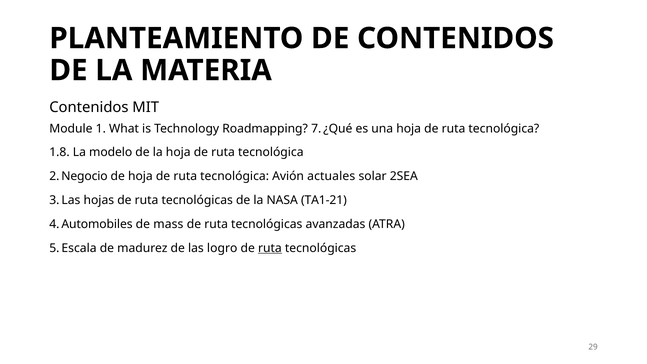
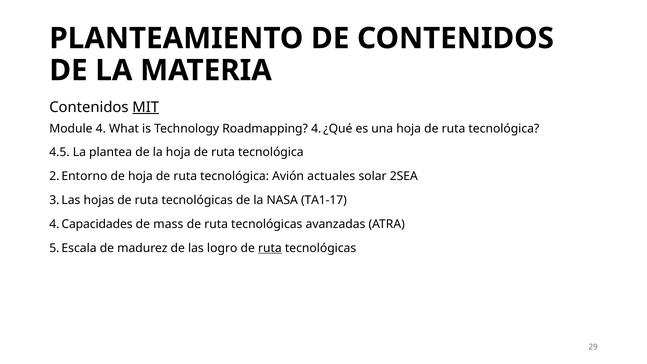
MIT underline: none -> present
Module 1: 1 -> 4
Roadmapping 7: 7 -> 4
1.8: 1.8 -> 4.5
modelo: modelo -> plantea
Negocio: Negocio -> Entorno
TA1-21: TA1-21 -> TA1-17
Automobiles: Automobiles -> Capacidades
